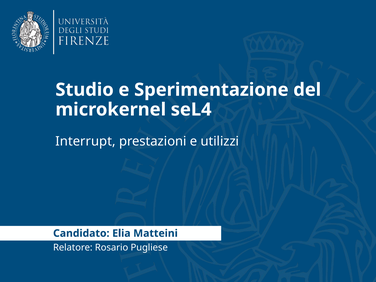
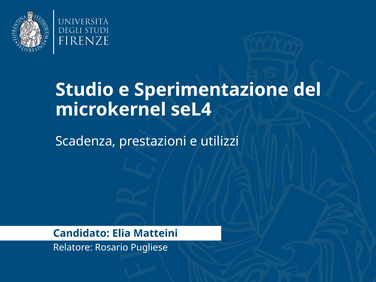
Interrupt: Interrupt -> Scadenza
